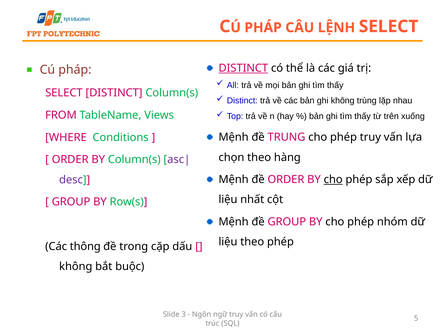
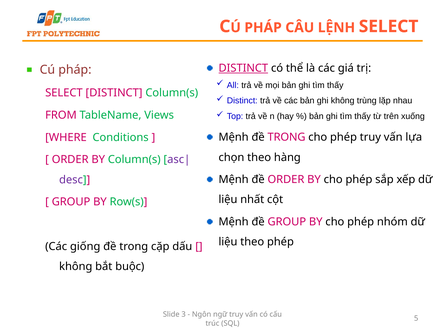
Mệnh đề TRUNG: TRUNG -> TRONG
cho at (333, 179) underline: present -> none
thông: thông -> giống
